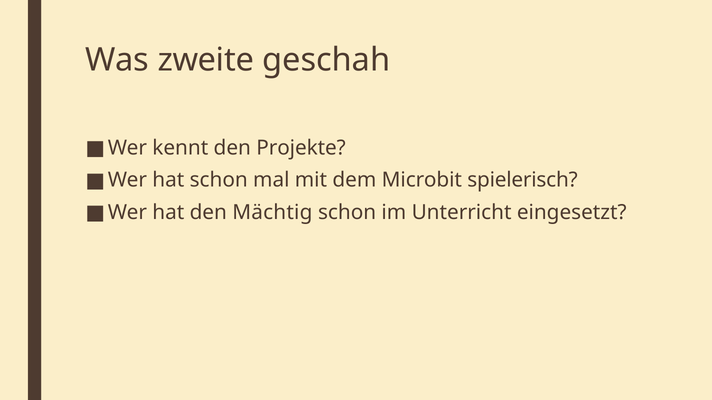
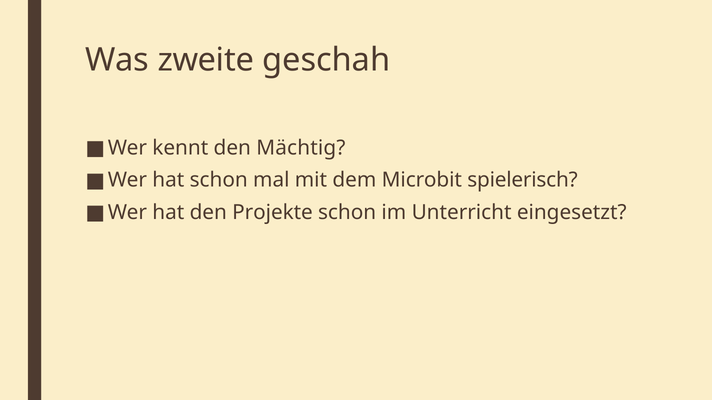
Projekte: Projekte -> Mächtig
Mächtig: Mächtig -> Projekte
